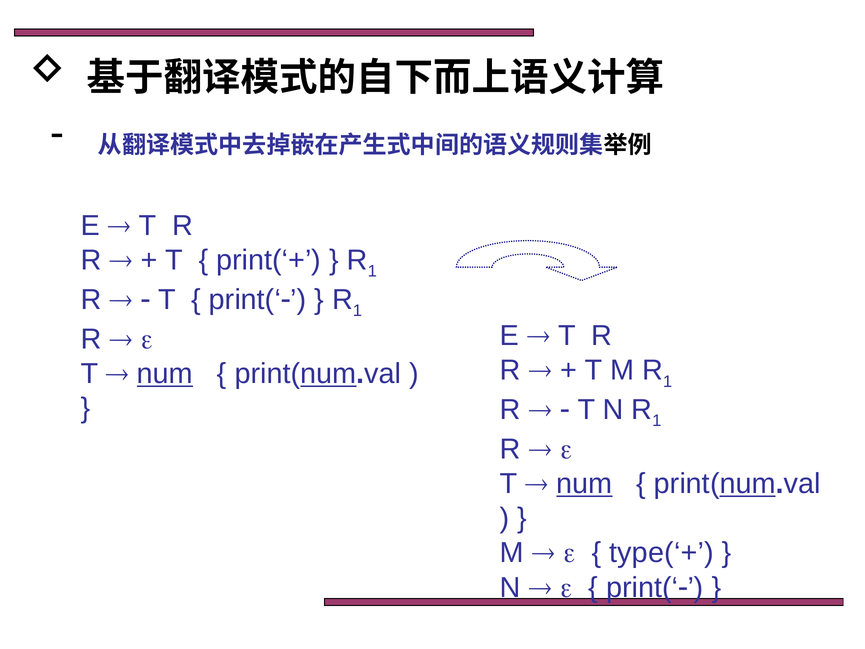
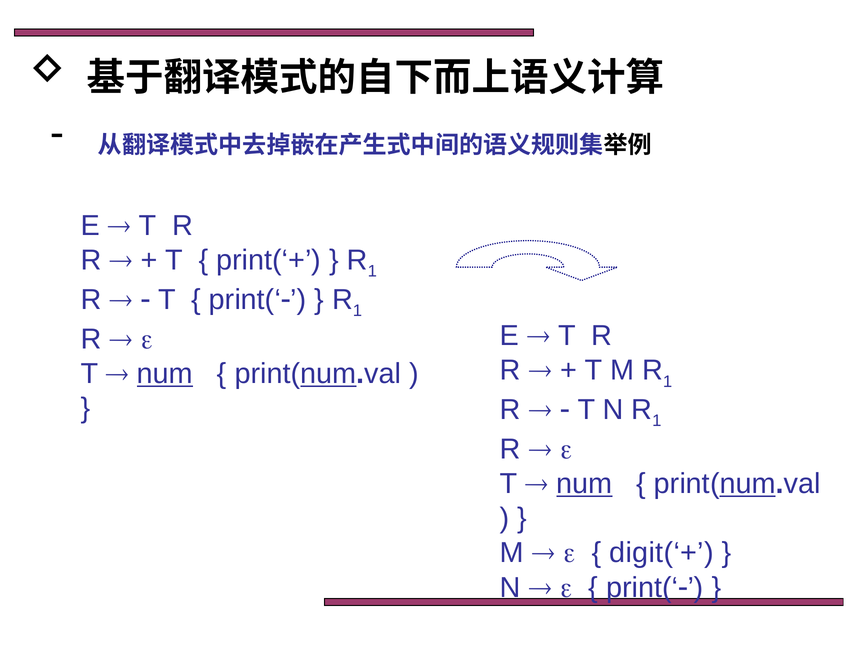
type(‘+: type(‘+ -> digit(‘+
